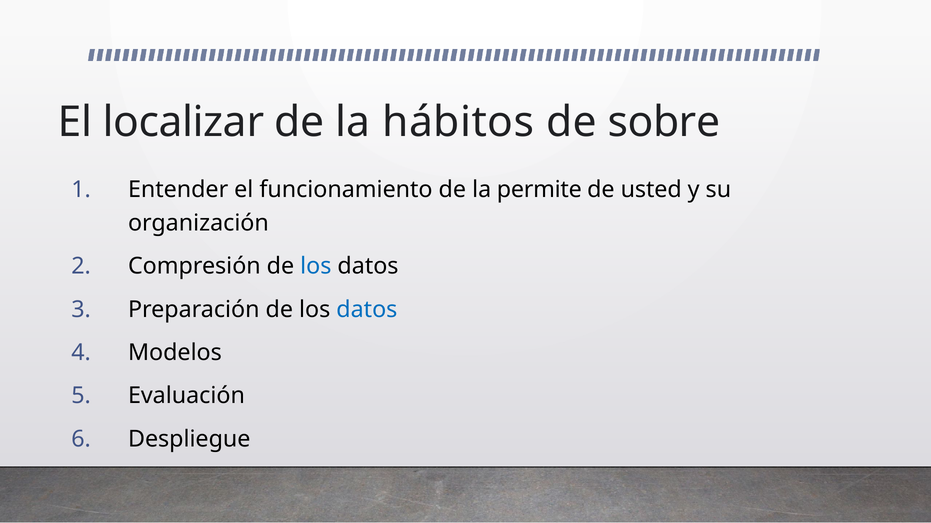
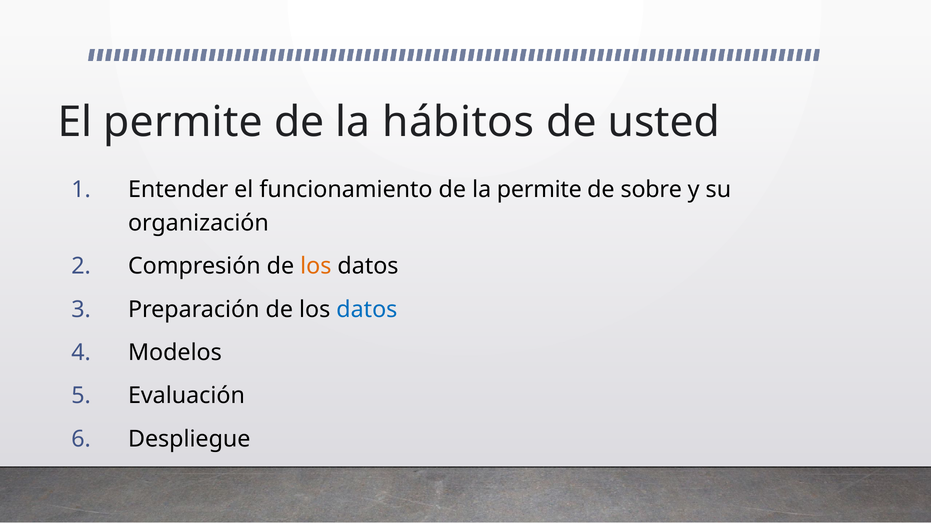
El localizar: localizar -> permite
sobre: sobre -> usted
usted: usted -> sobre
los at (316, 267) colour: blue -> orange
